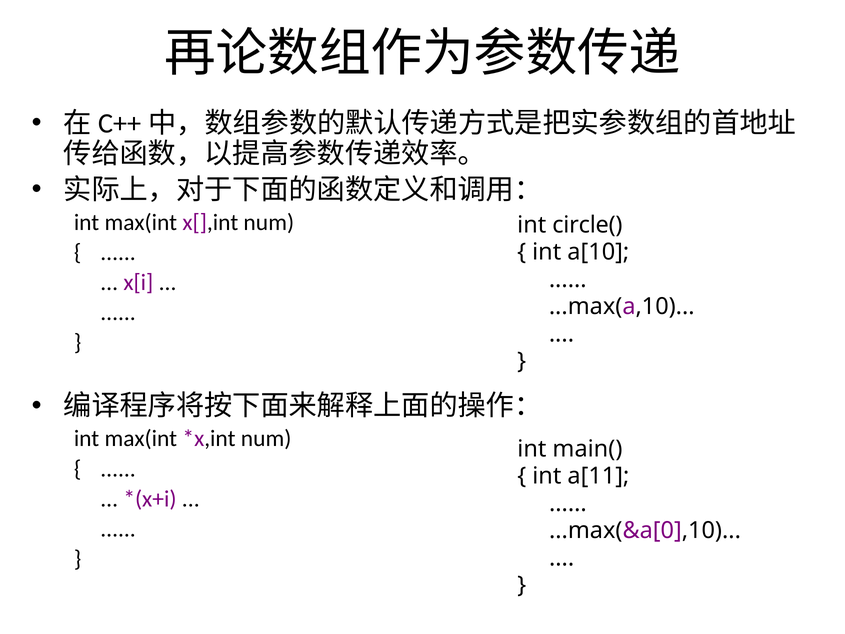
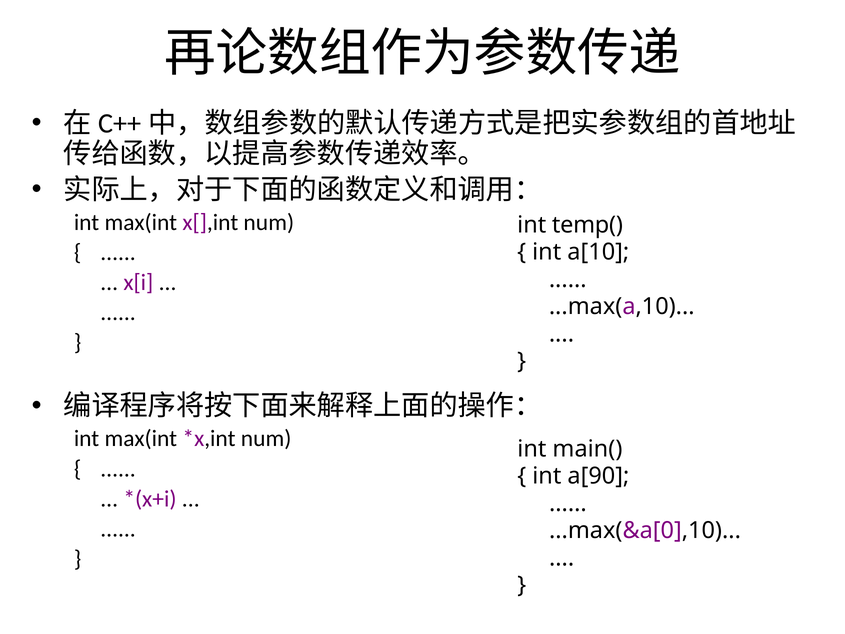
circle(: circle( -> temp(
a[11: a[11 -> a[90
